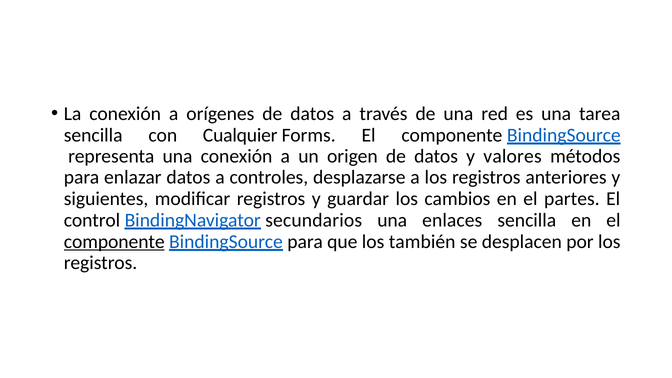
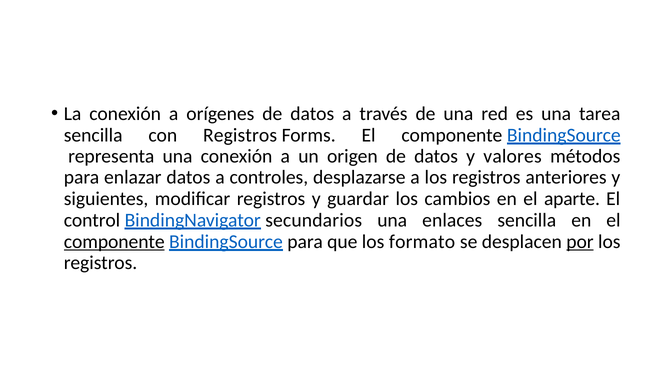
con Cualquier: Cualquier -> Registros
partes: partes -> aparte
también: también -> formato
por underline: none -> present
